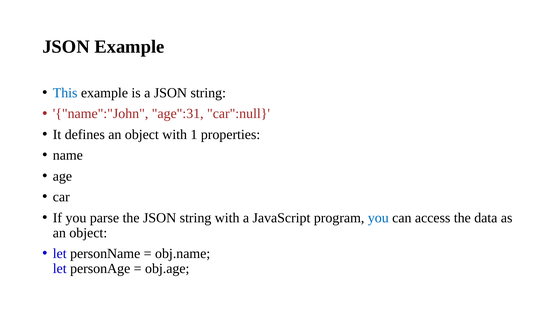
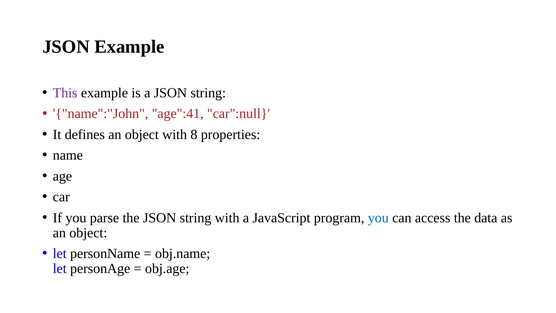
This colour: blue -> purple
age":31: age":31 -> age":41
1: 1 -> 8
